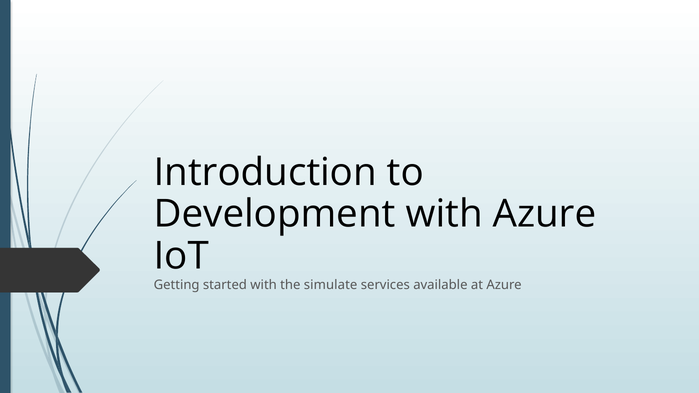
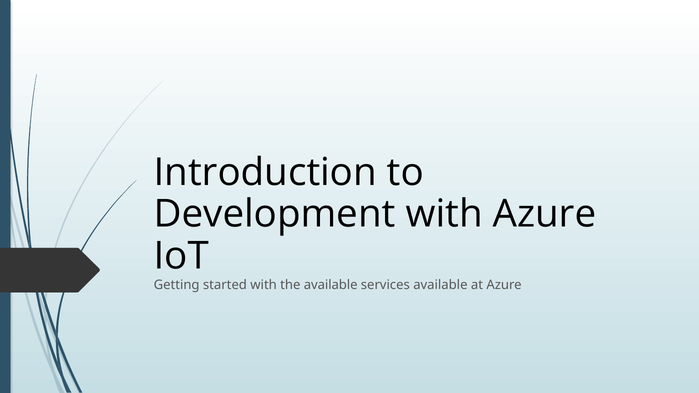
the simulate: simulate -> available
